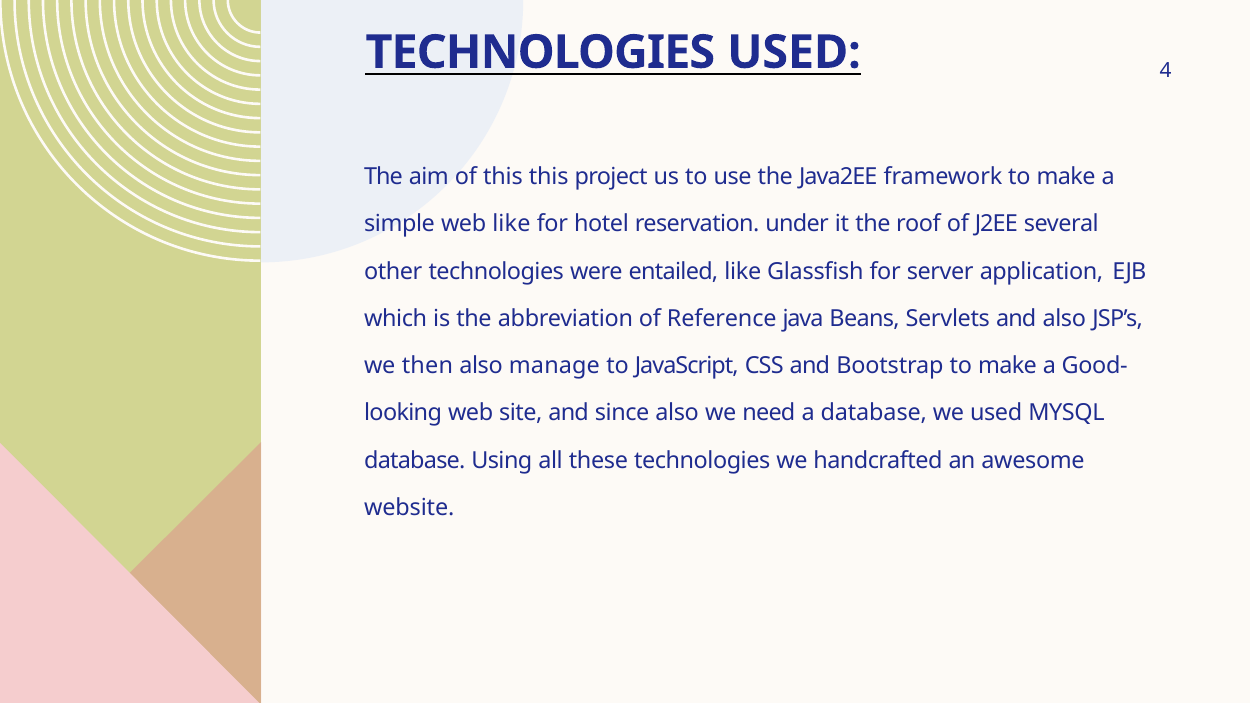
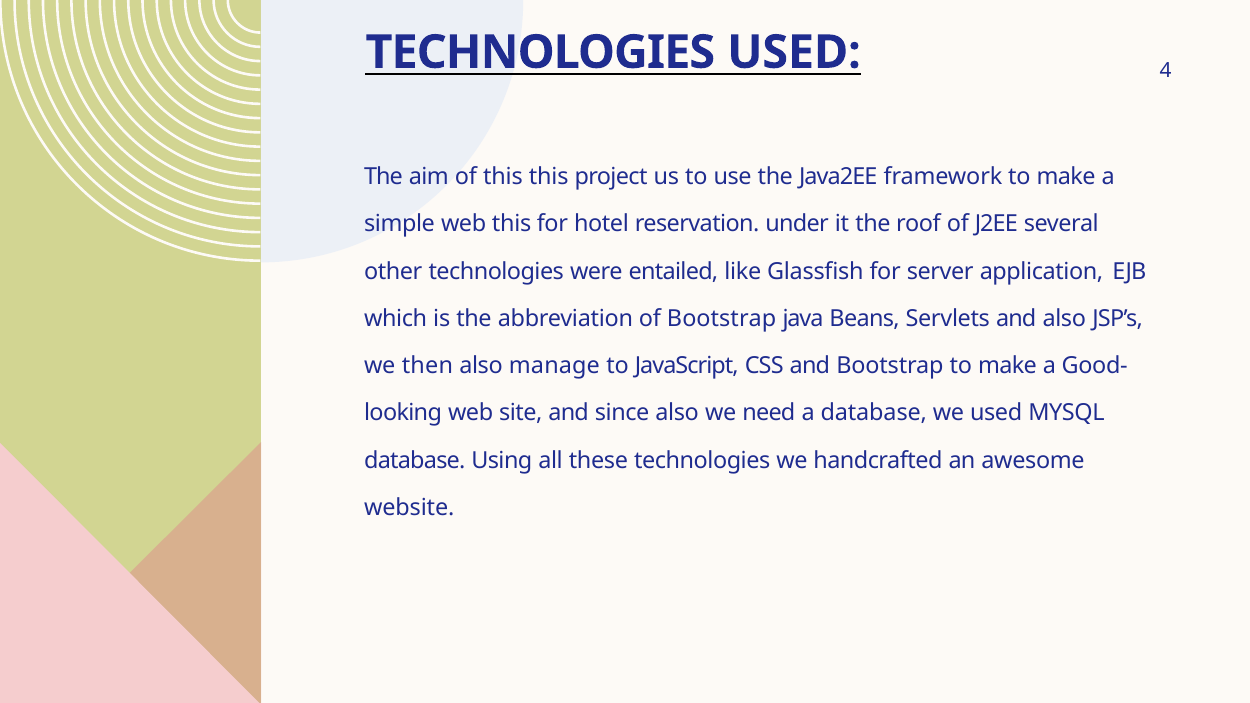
web like: like -> this
of Reference: Reference -> Bootstrap
